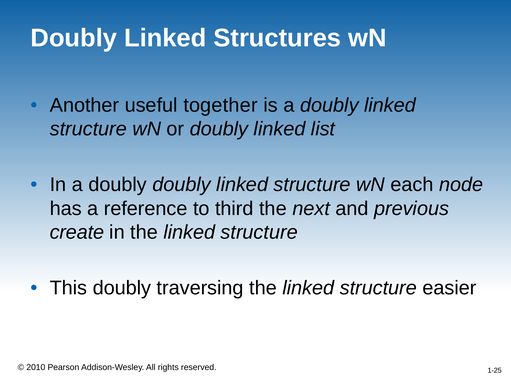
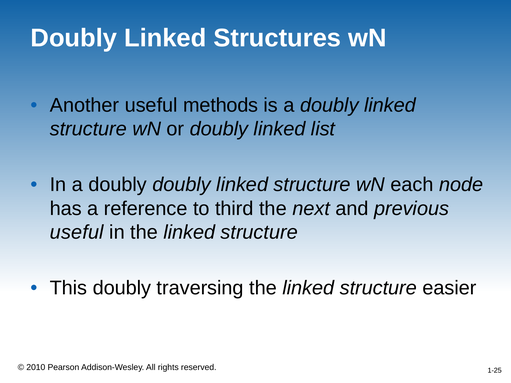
together: together -> methods
create at (77, 233): create -> useful
